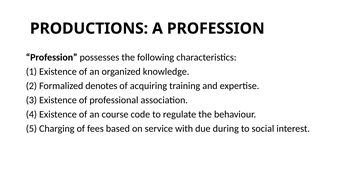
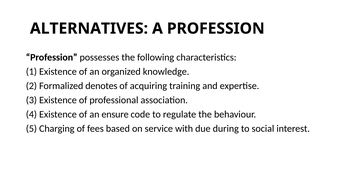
PRODUCTIONS: PRODUCTIONS -> ALTERNATIVES
course: course -> ensure
